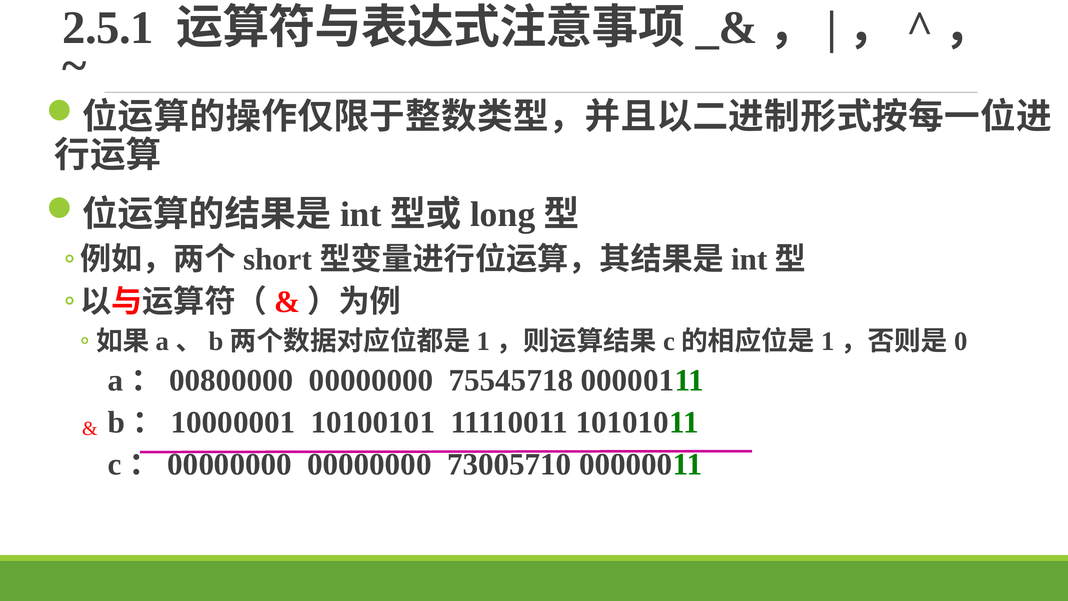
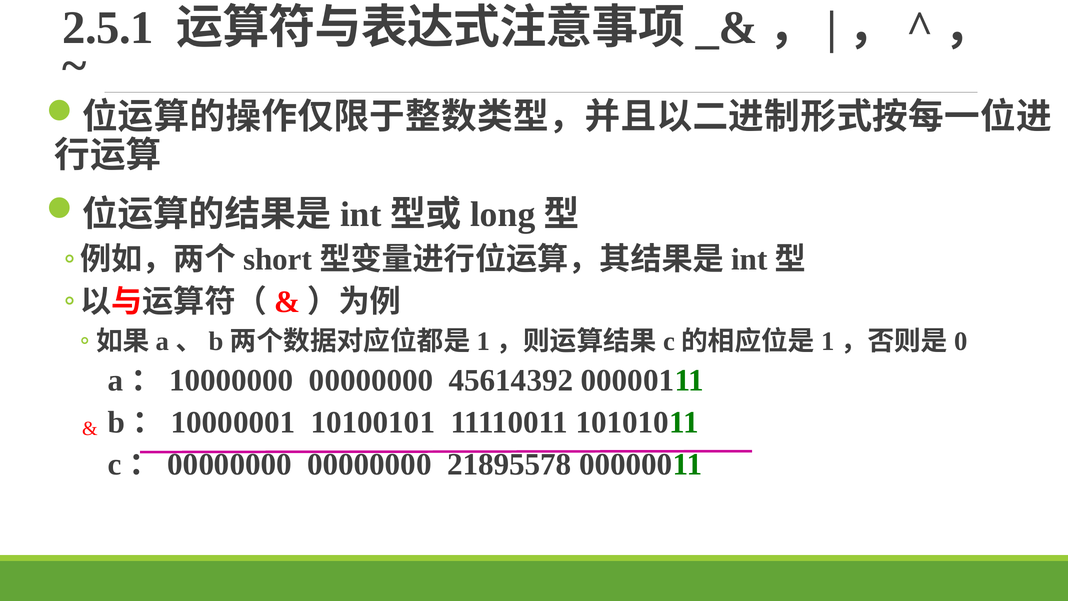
00800000: 00800000 -> 10000000
75545718: 75545718 -> 45614392
73005710: 73005710 -> 21895578
